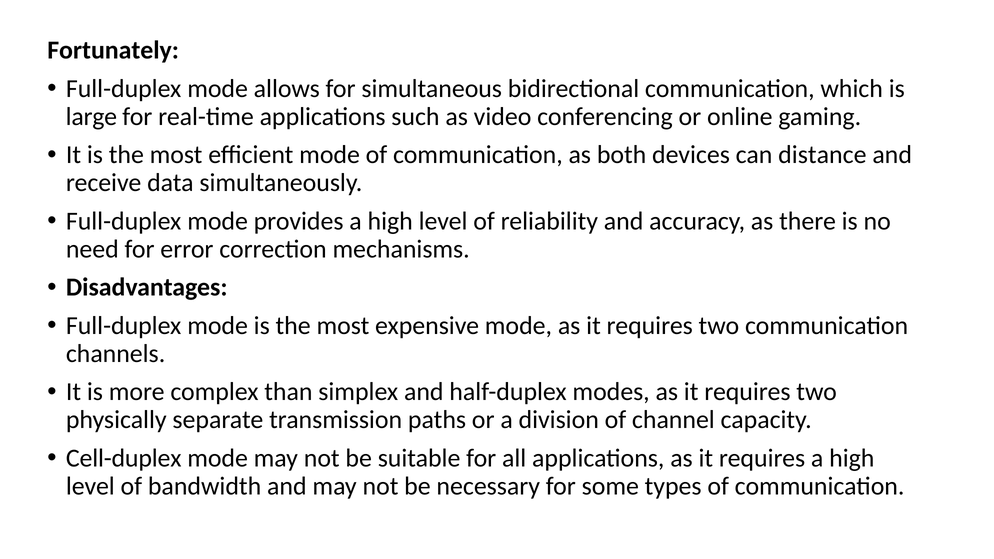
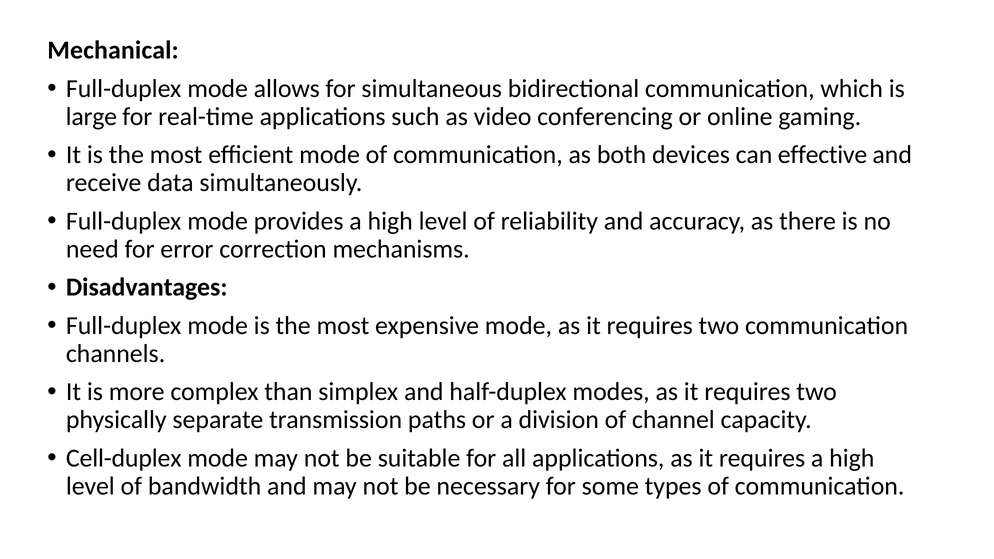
Fortunately: Fortunately -> Mechanical
distance: distance -> effective
